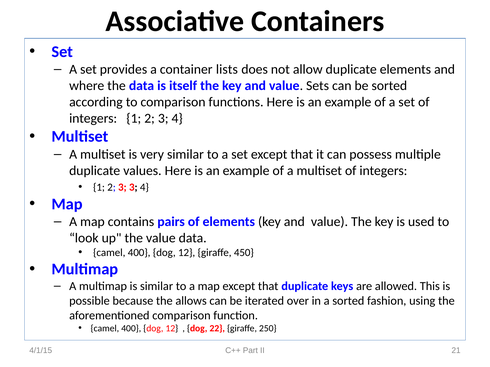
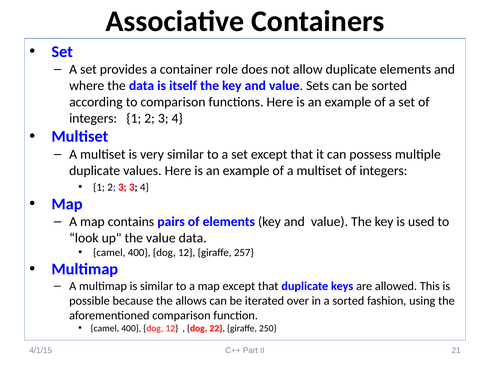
lists: lists -> role
450: 450 -> 257
